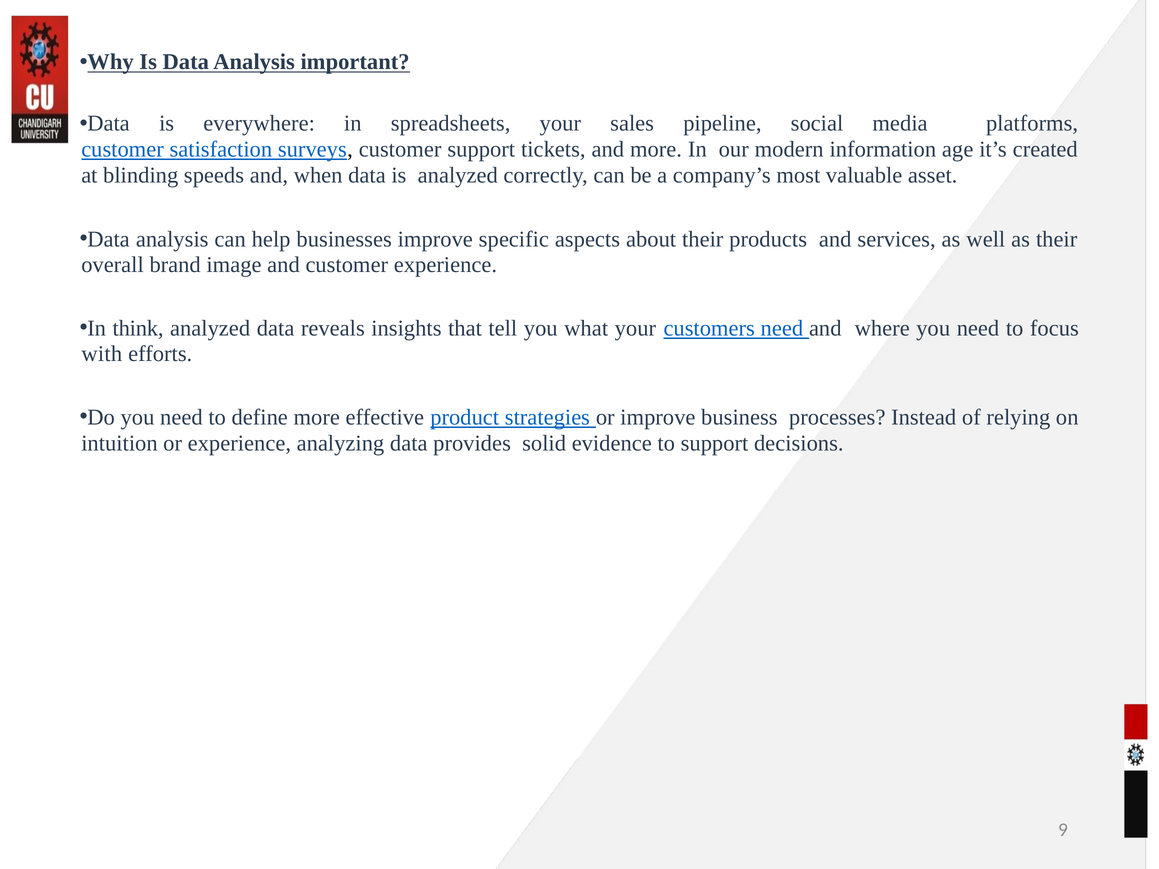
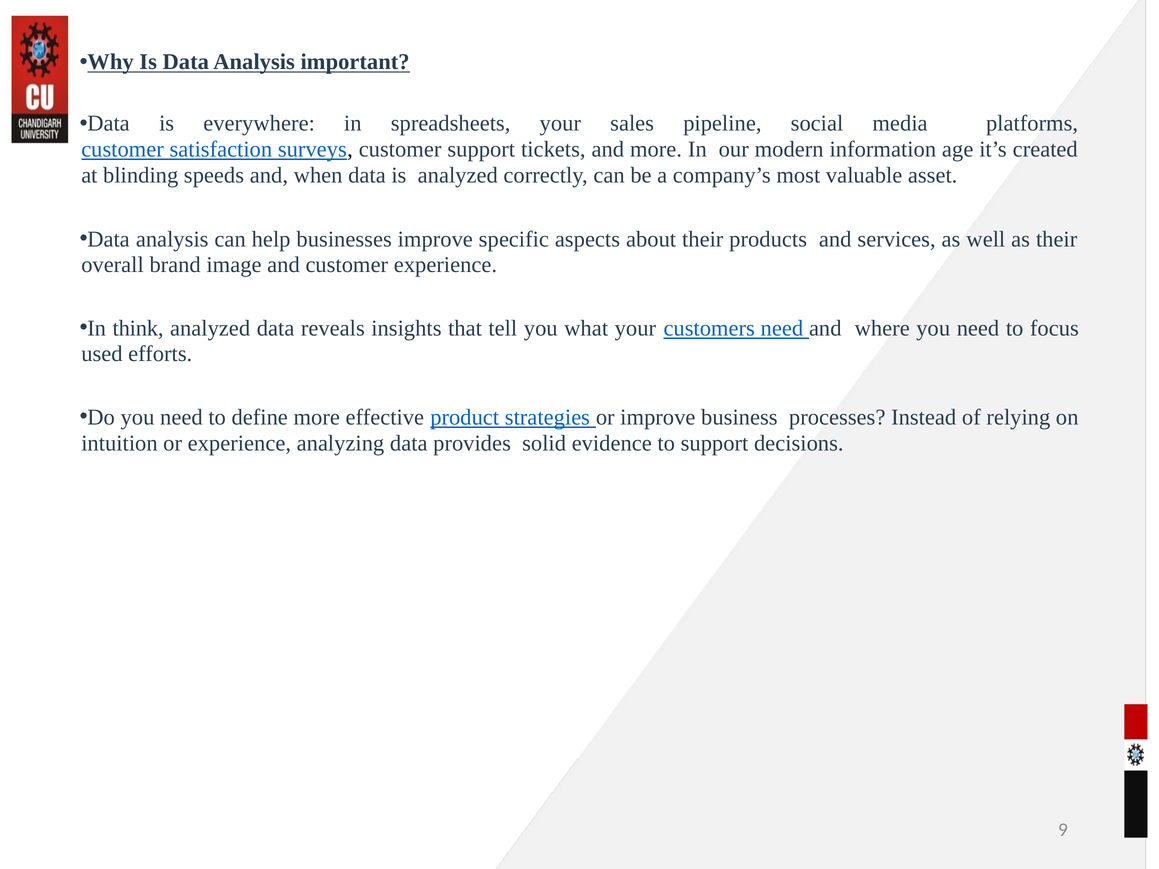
with: with -> used
